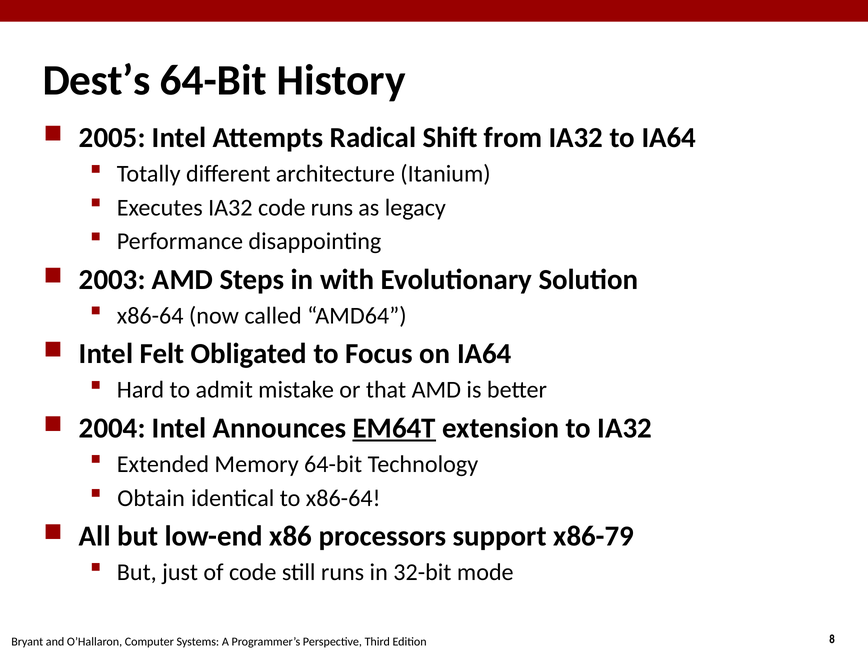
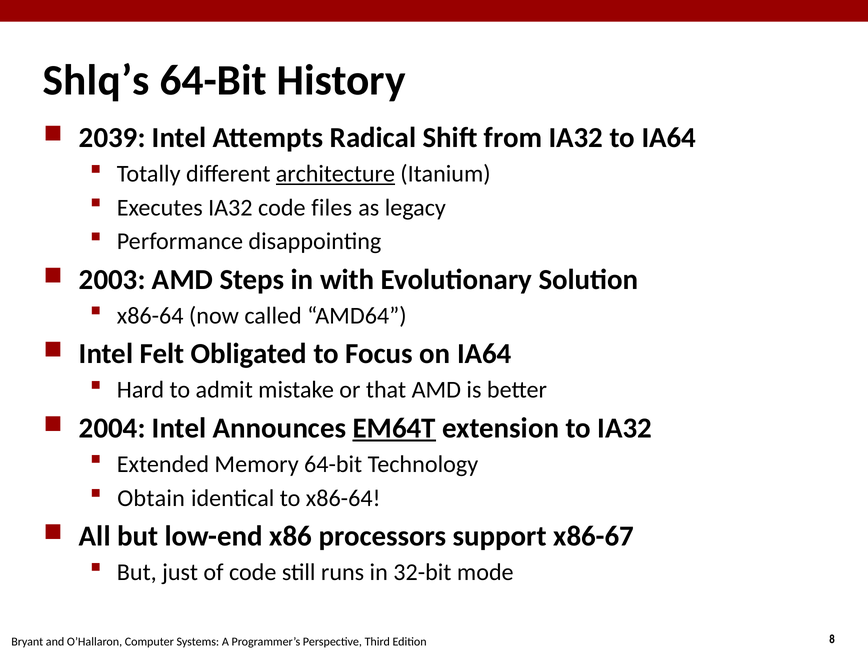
Dest’s: Dest’s -> Shlq’s
2005: 2005 -> 2039
architecture underline: none -> present
code runs: runs -> files
x86-79: x86-79 -> x86-67
